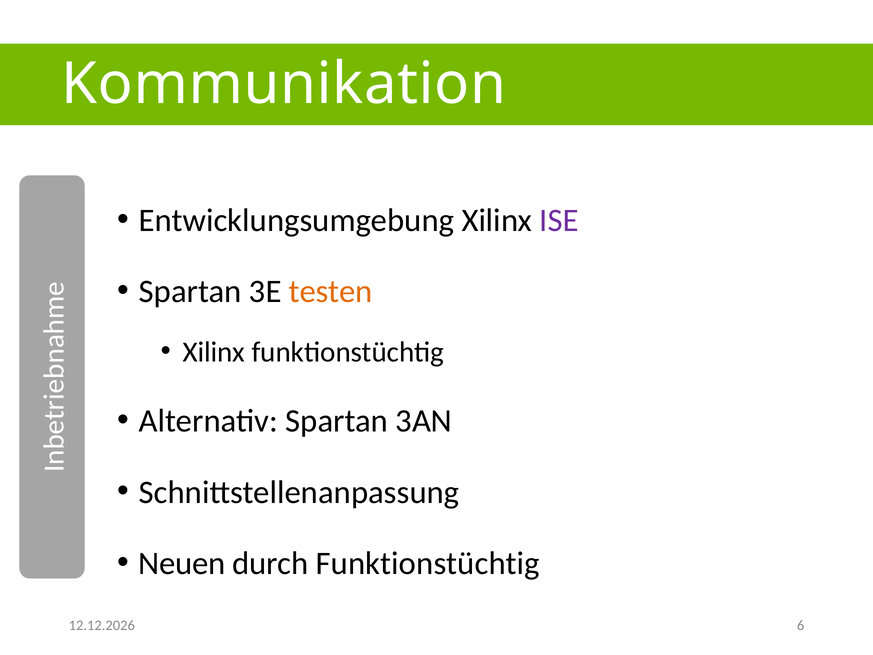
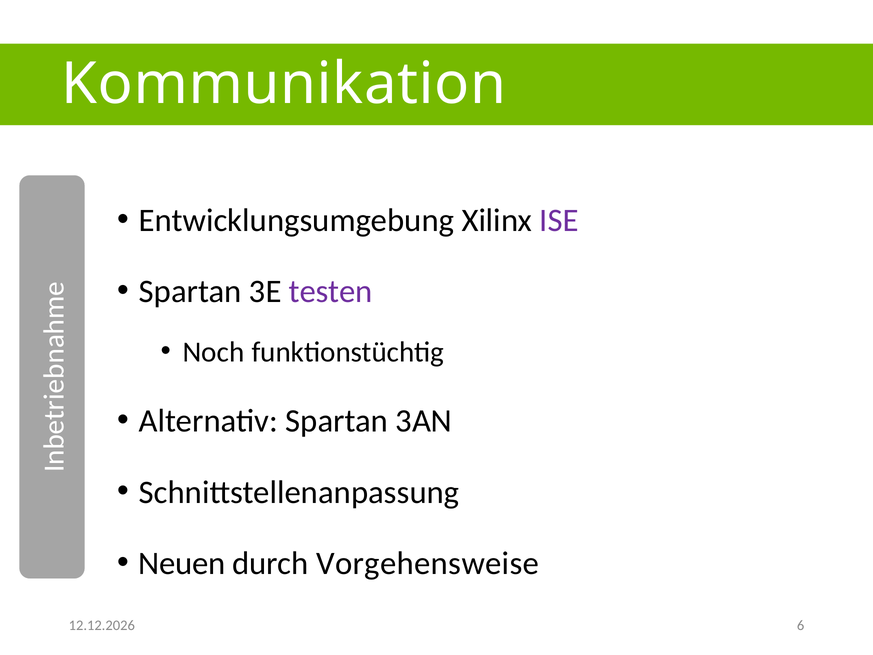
testen colour: orange -> purple
Xilinx at (214, 352): Xilinx -> Noch
durch Funktionstüchtig: Funktionstüchtig -> Vorgehensweise
